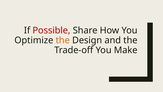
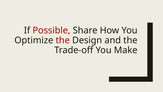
the at (63, 40) colour: orange -> red
